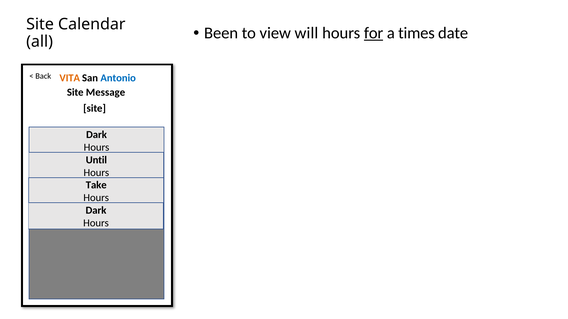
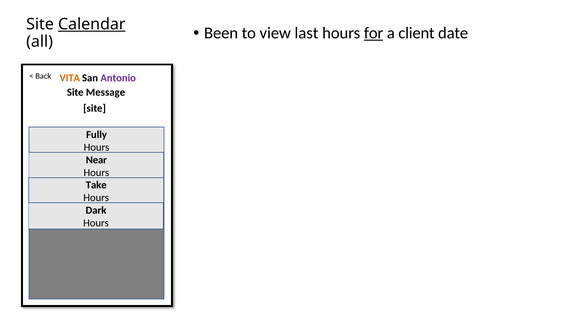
Calendar underline: none -> present
will: will -> last
times: times -> client
Antonio colour: blue -> purple
Dark at (97, 135): Dark -> Fully
Until: Until -> Near
